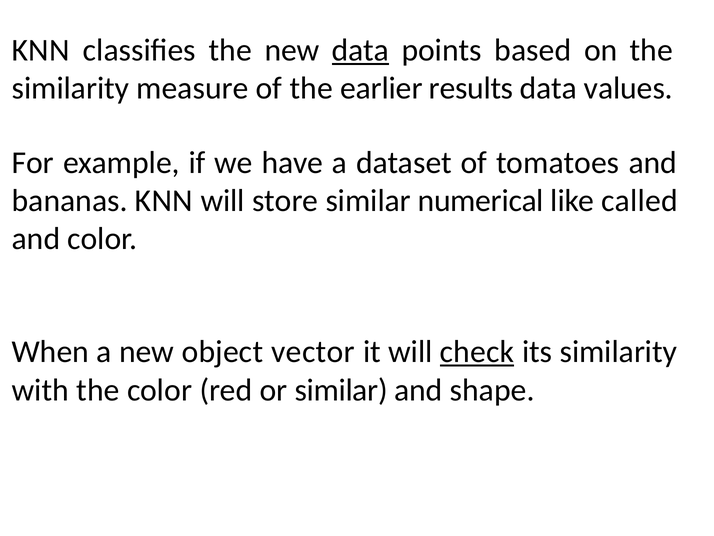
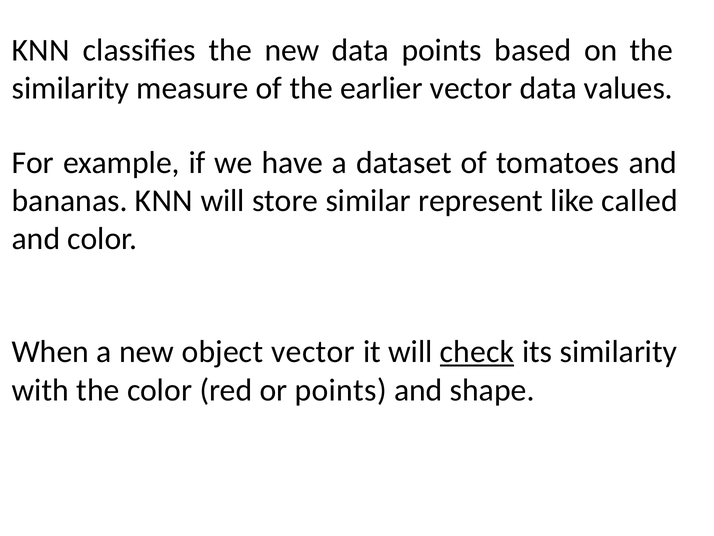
data at (360, 50) underline: present -> none
earlier results: results -> vector
numerical: numerical -> represent
or similar: similar -> points
